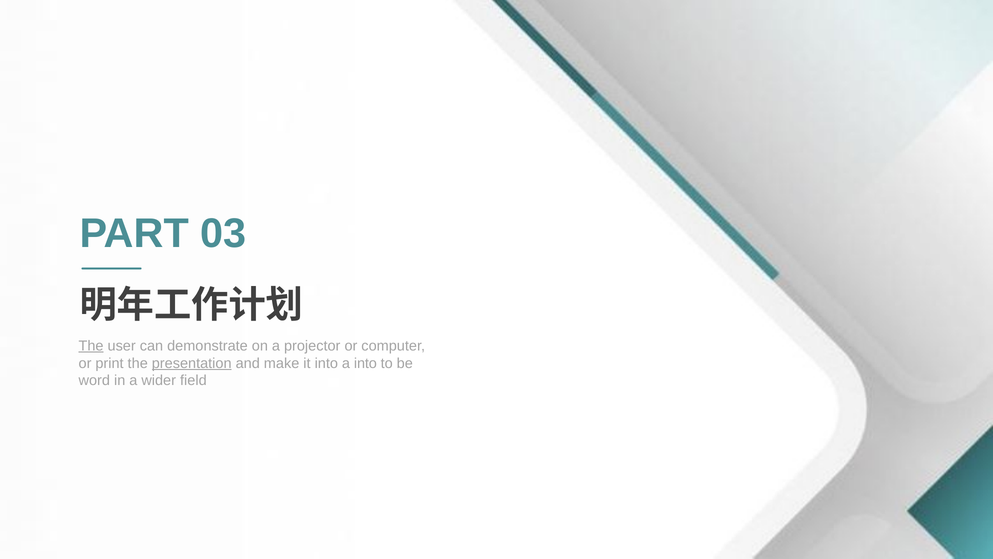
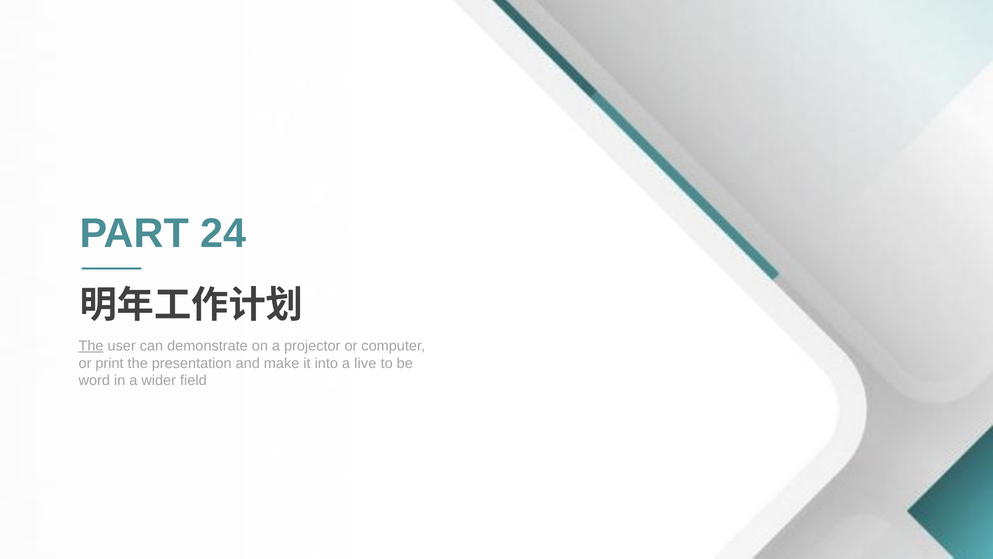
03: 03 -> 24
presentation underline: present -> none
a into: into -> live
